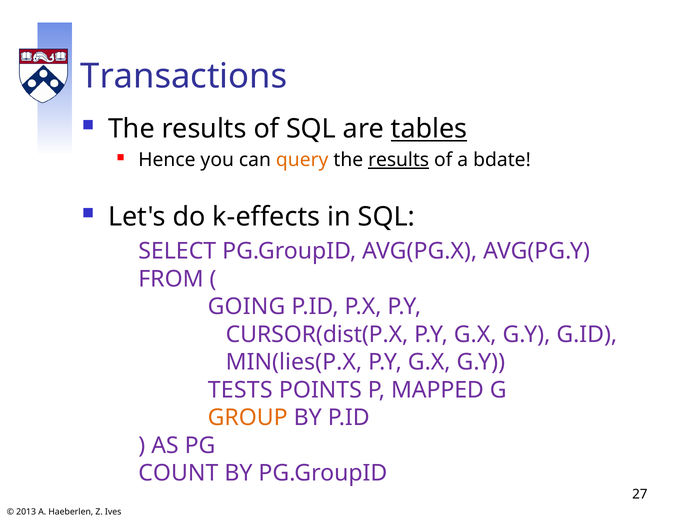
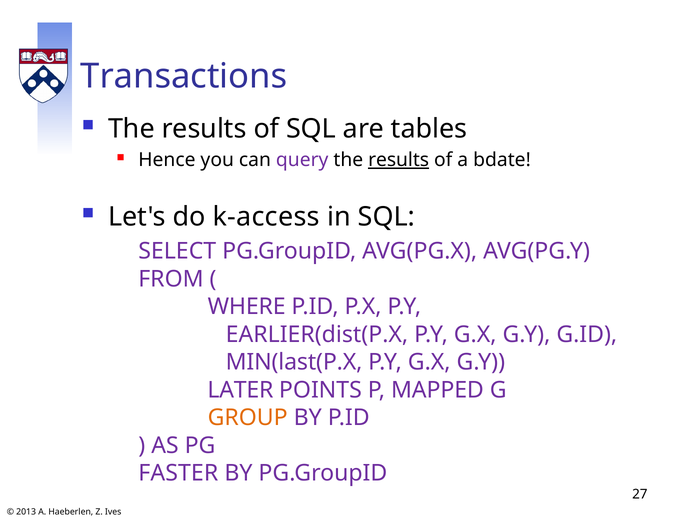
tables underline: present -> none
query colour: orange -> purple
k-effects: k-effects -> k-access
GOING: GOING -> WHERE
CURSOR(dist(P.X: CURSOR(dist(P.X -> EARLIER(dist(P.X
MIN(lies(P.X: MIN(lies(P.X -> MIN(last(P.X
TESTS: TESTS -> LATER
COUNT: COUNT -> FASTER
